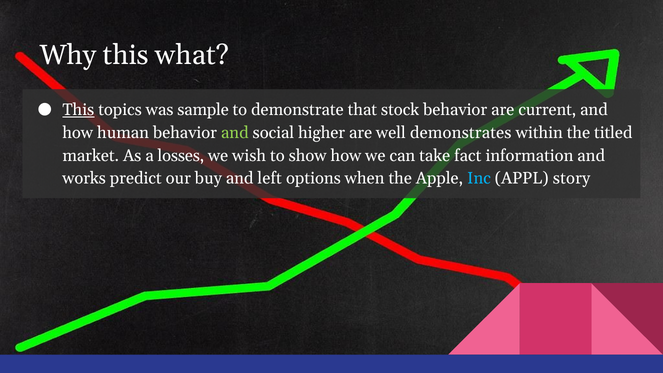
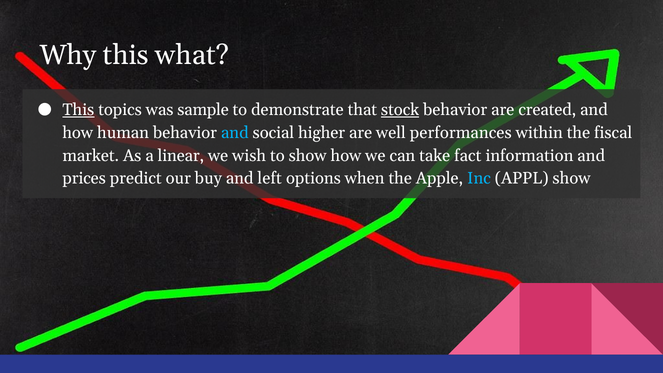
stock underline: none -> present
current: current -> created
and at (235, 133) colour: light green -> light blue
demonstrates: demonstrates -> performances
titled: titled -> fiscal
losses: losses -> linear
works: works -> prices
APPL story: story -> show
